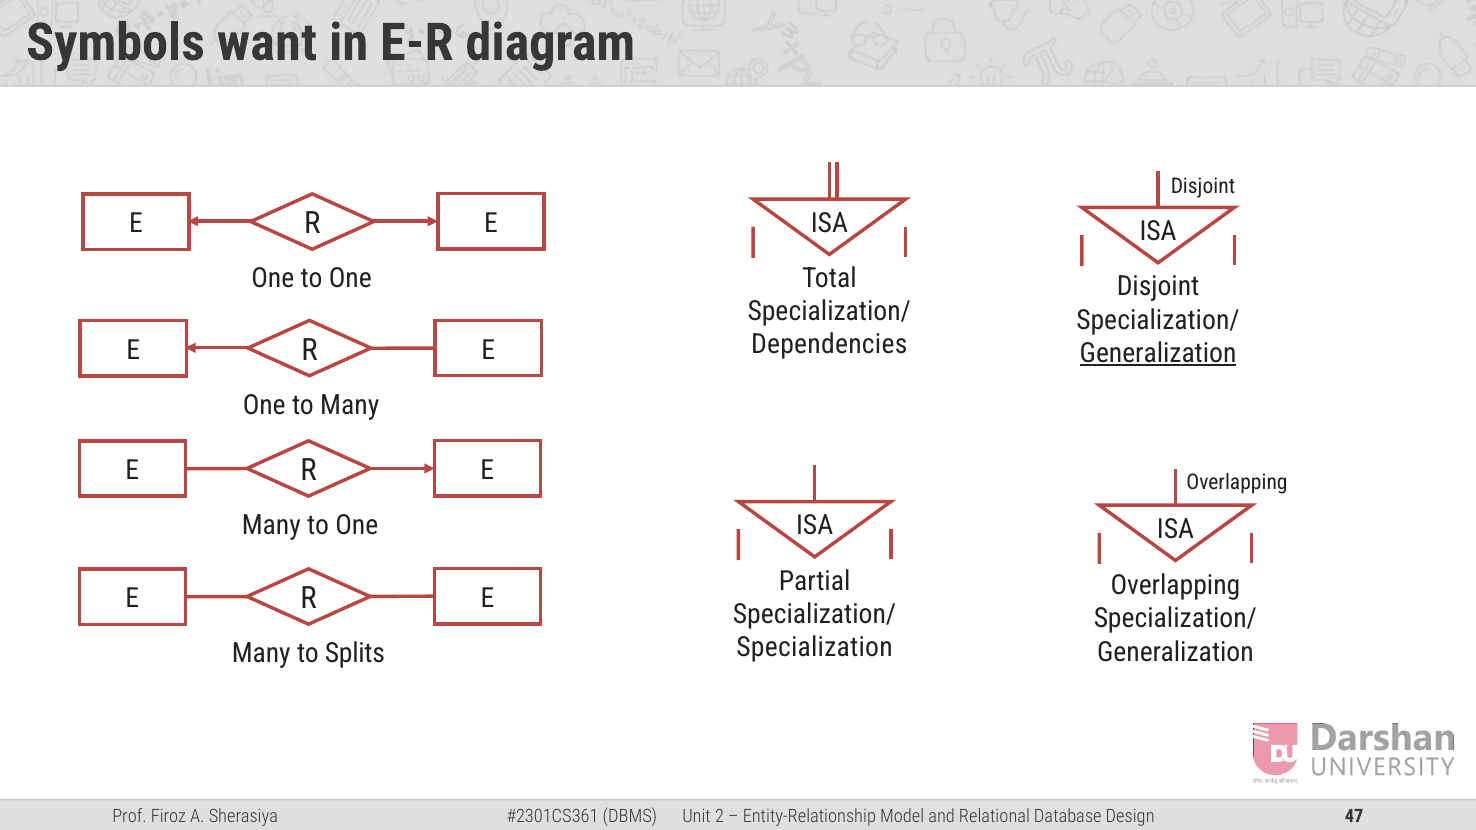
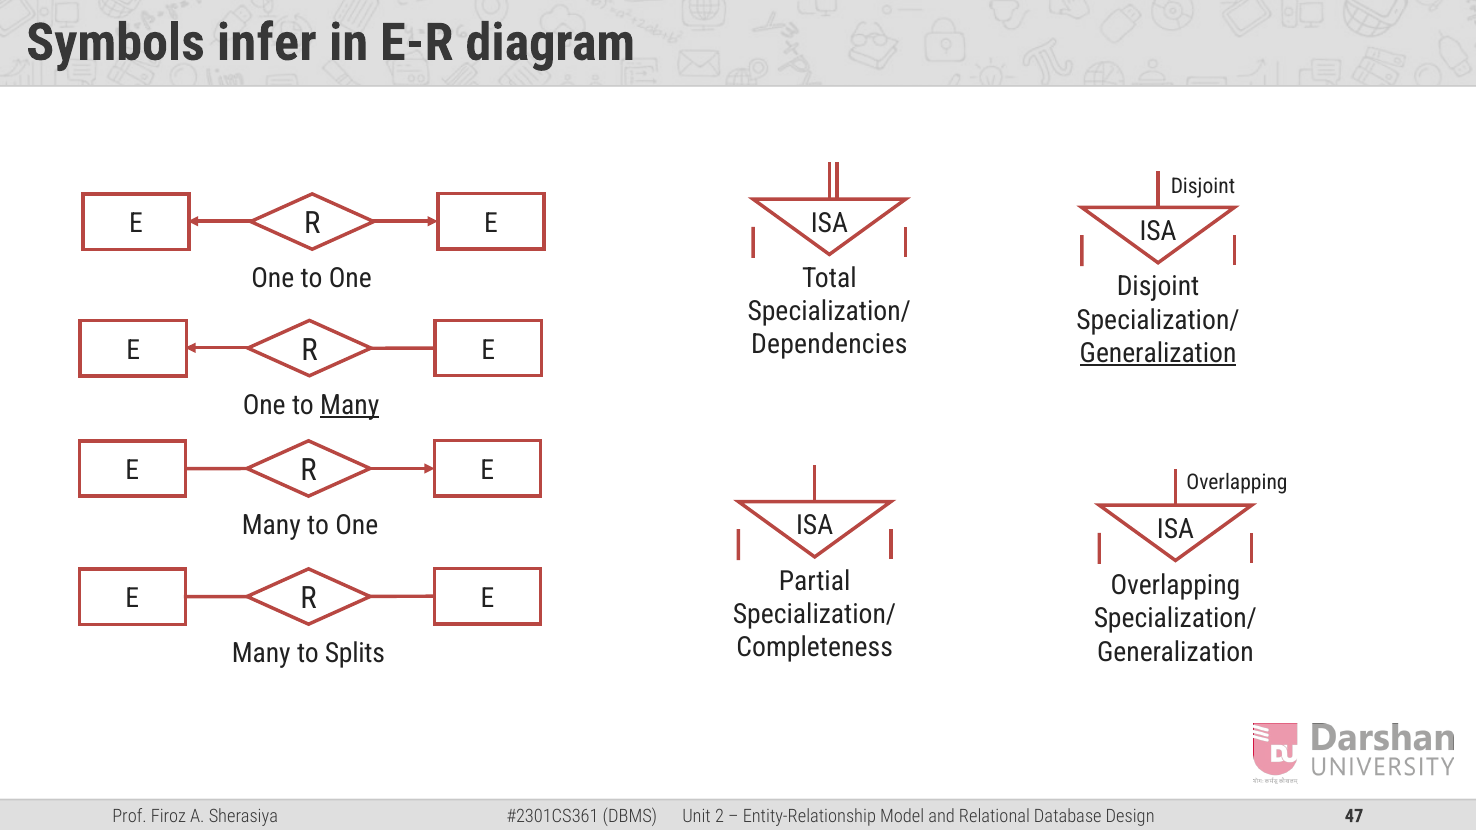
want: want -> infer
Many at (350, 405) underline: none -> present
Specialization: Specialization -> Completeness
